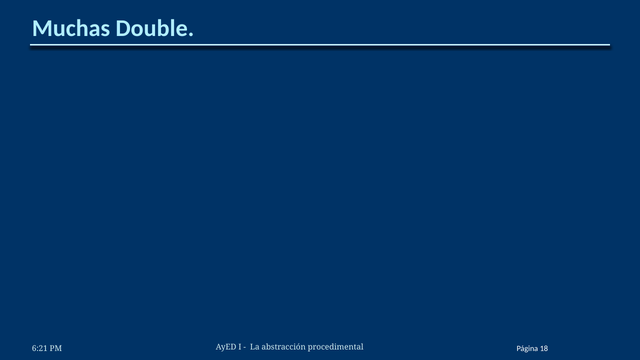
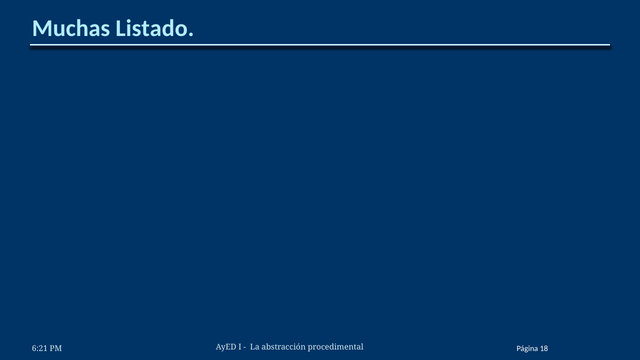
Double: Double -> Listado
